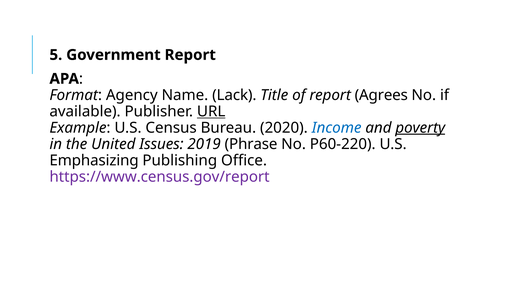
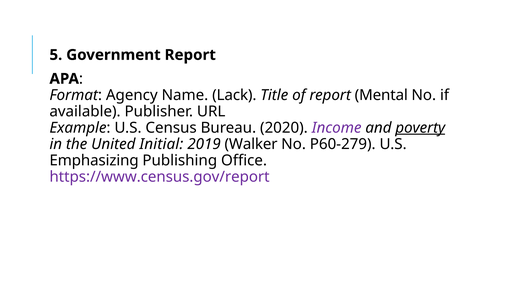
Agrees: Agrees -> Mental
URL underline: present -> none
Income colour: blue -> purple
Issues: Issues -> Initial
Phrase: Phrase -> Walker
P60-220: P60-220 -> P60-279
